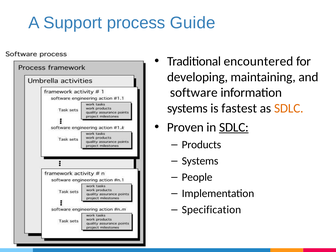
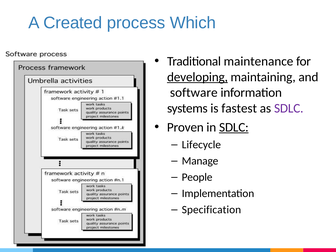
Support: Support -> Created
Guide: Guide -> Which
encountered: encountered -> maintenance
developing underline: none -> present
SDLC at (289, 108) colour: orange -> purple
Products: Products -> Lifecycle
Systems at (200, 161): Systems -> Manage
